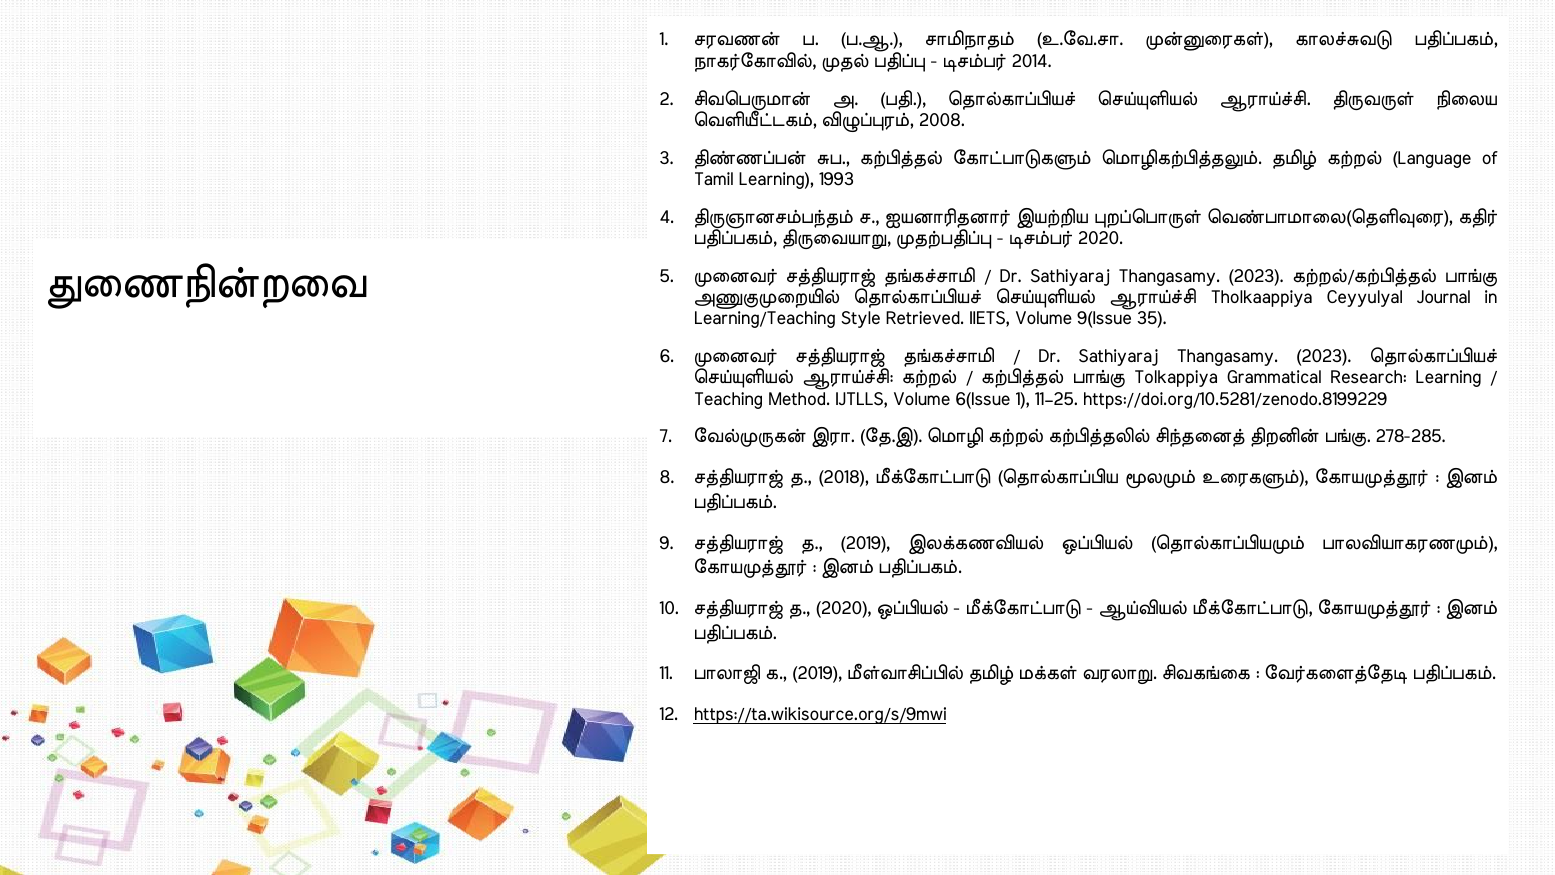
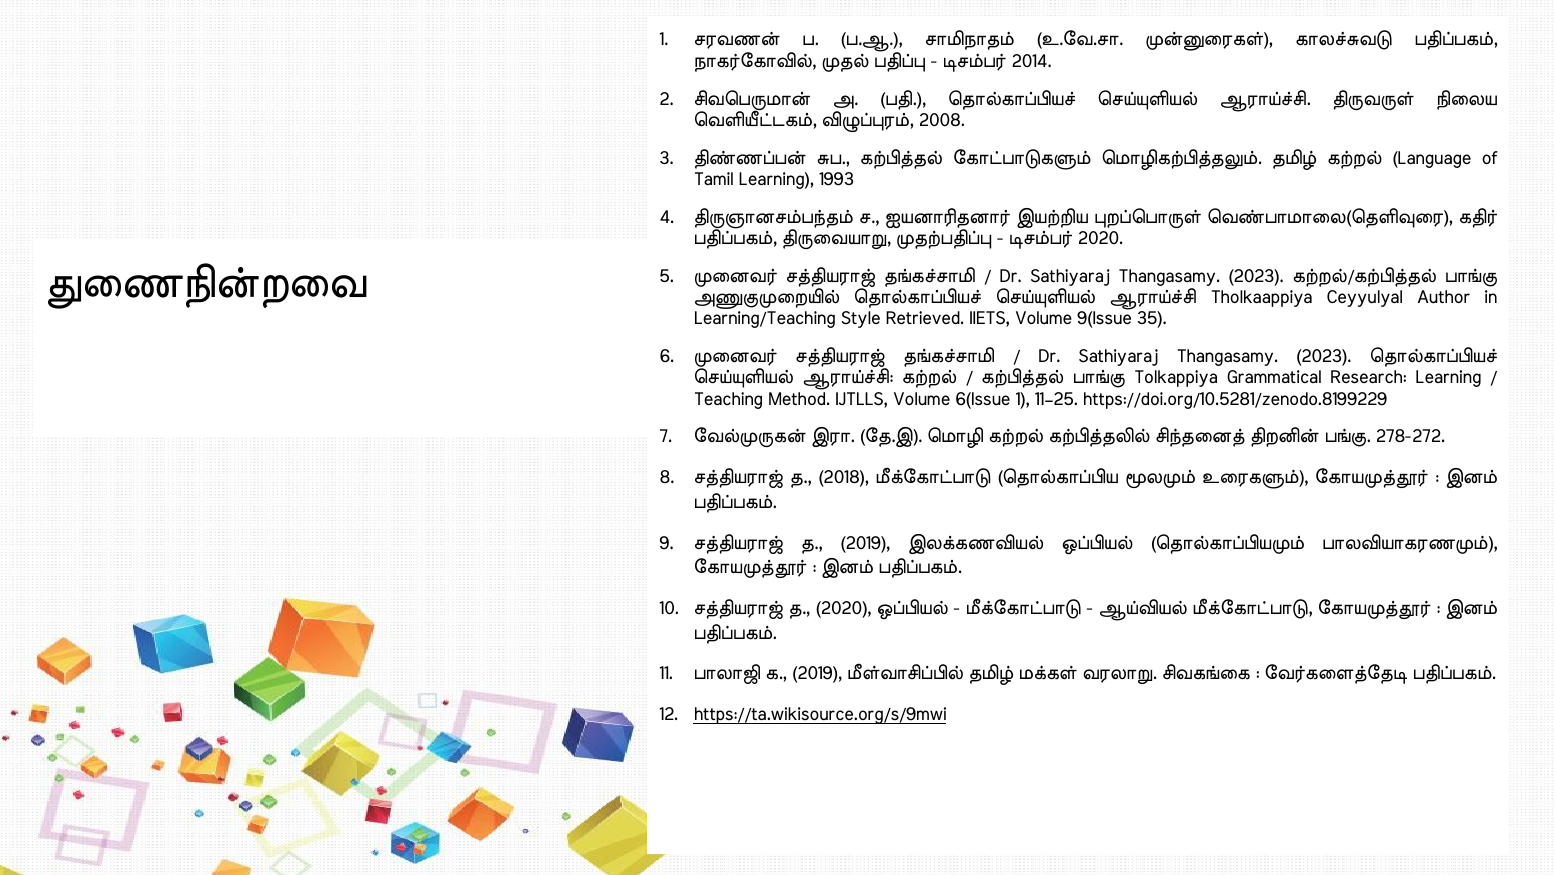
Journal: Journal -> Author
278-285: 278-285 -> 278-272
